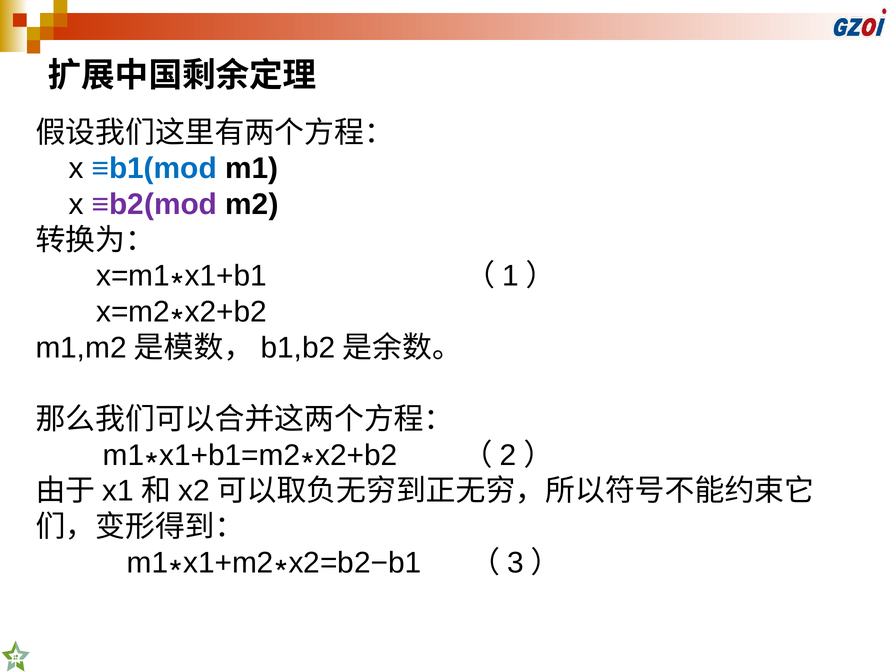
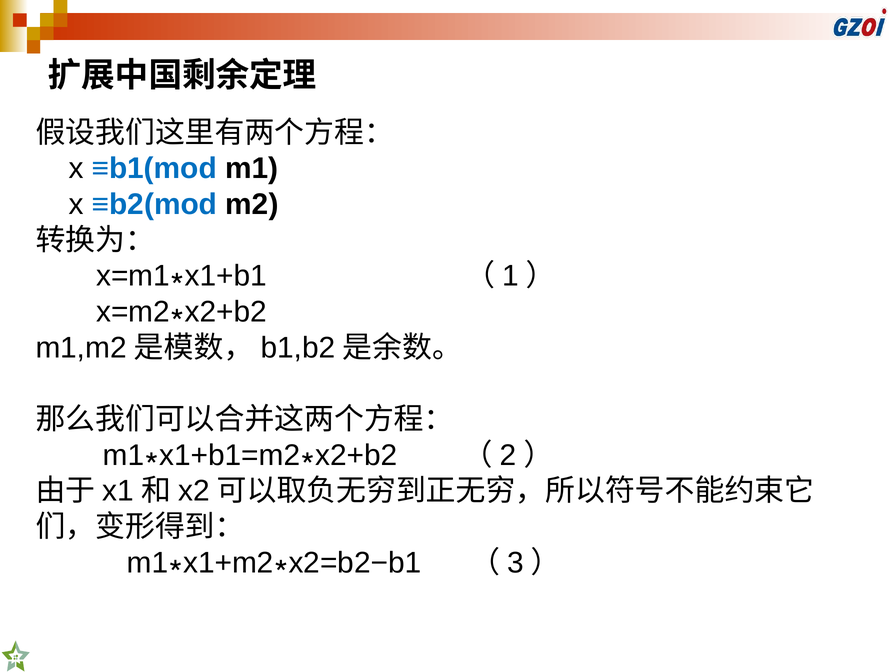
≡b2(mod colour: purple -> blue
